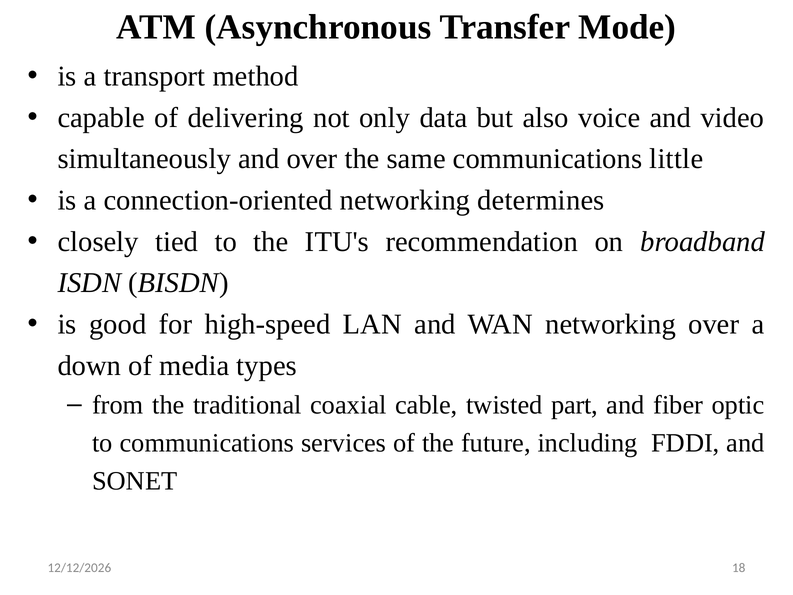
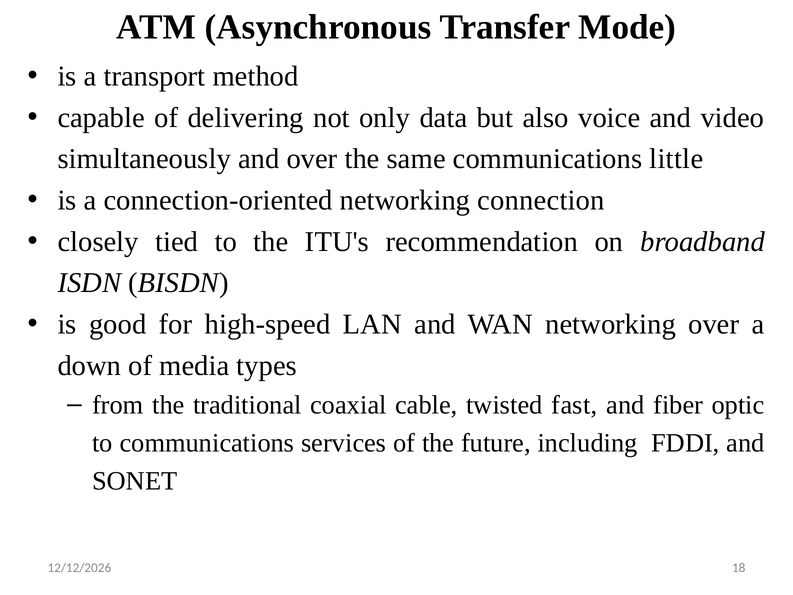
determines: determines -> connection
part: part -> fast
